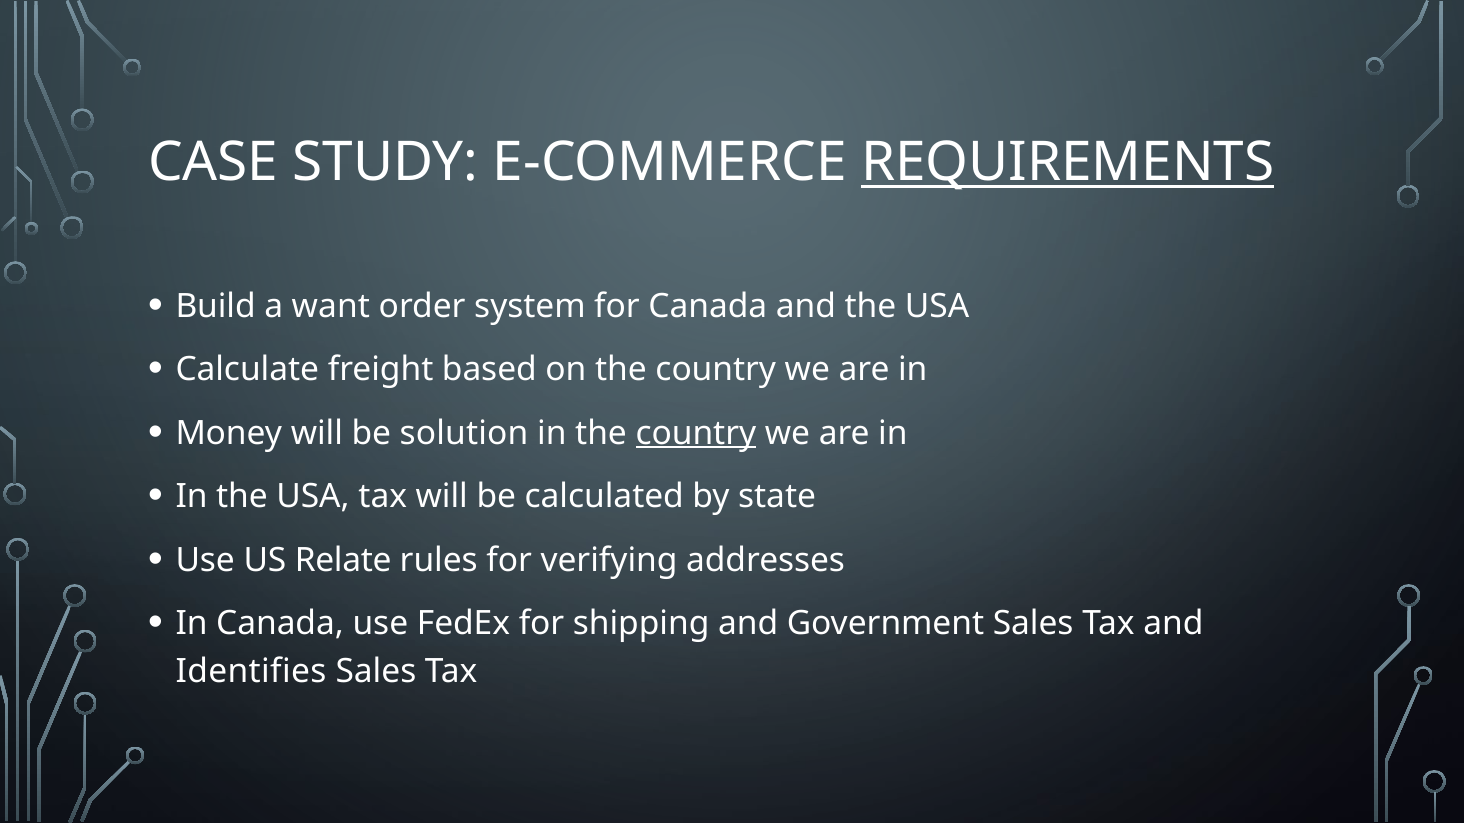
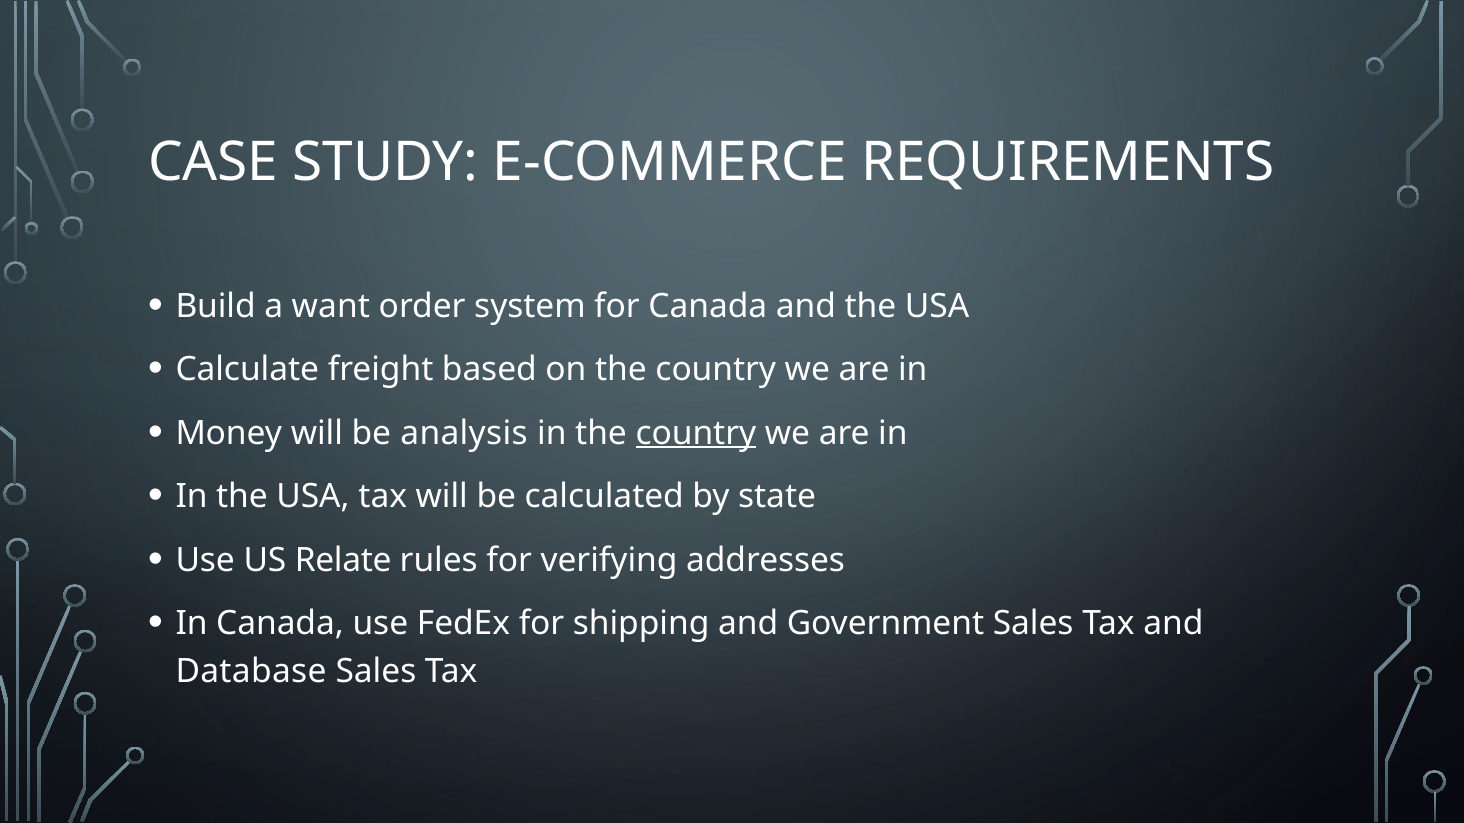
REQUIREMENTS underline: present -> none
solution: solution -> analysis
Identifies: Identifies -> Database
